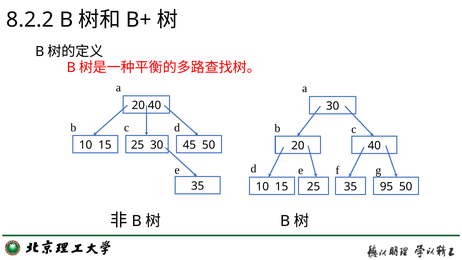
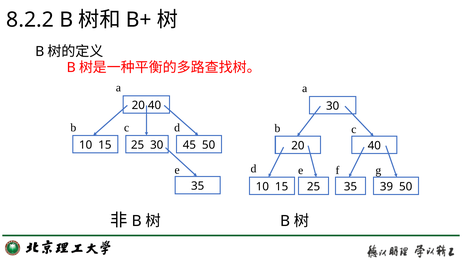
95: 95 -> 39
